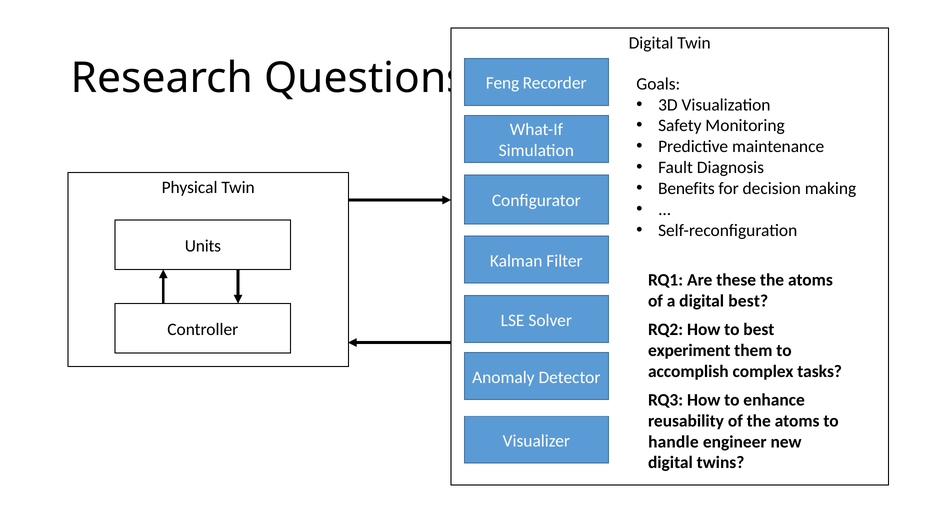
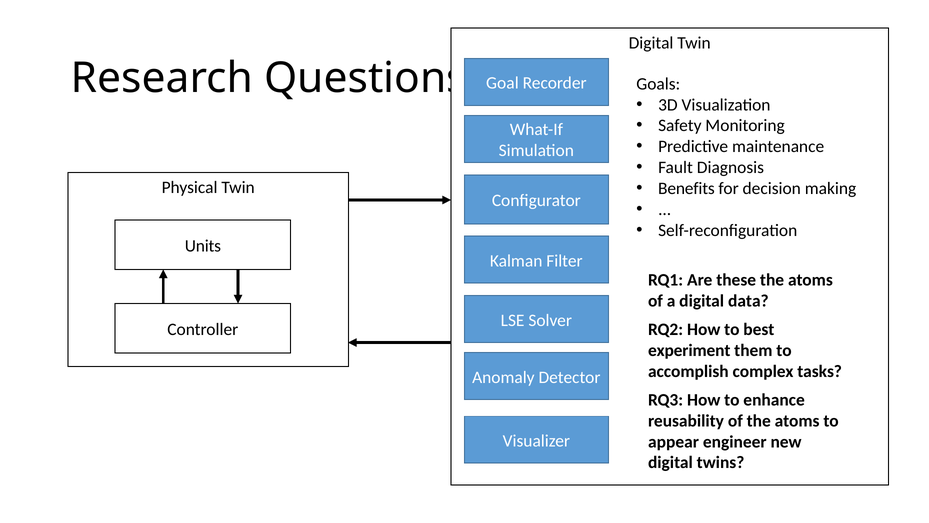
Feng: Feng -> Goal
digital best: best -> data
handle: handle -> appear
